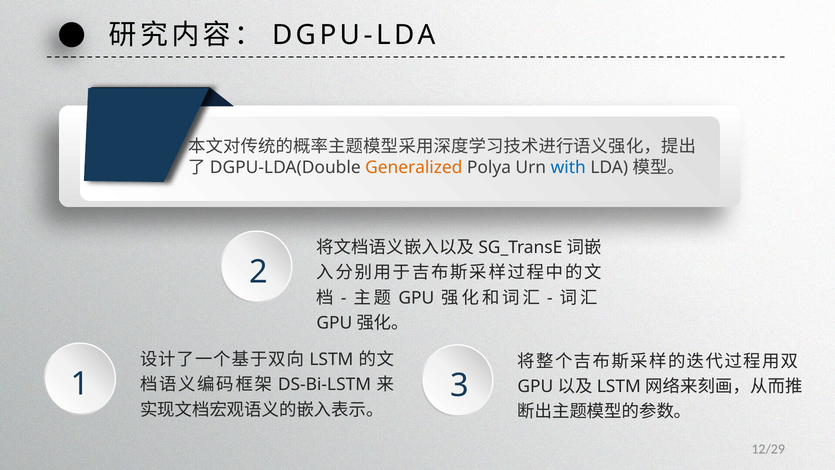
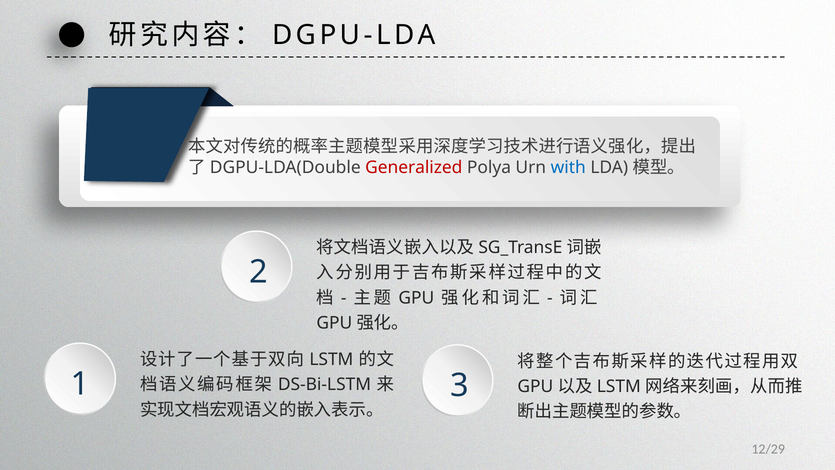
Generalized colour: orange -> red
